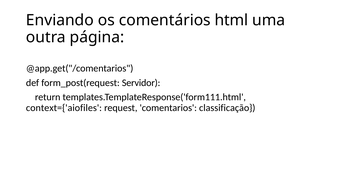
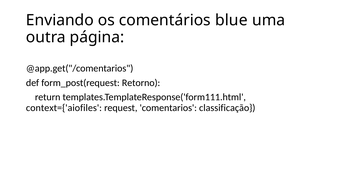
html: html -> blue
Servidor: Servidor -> Retorno
